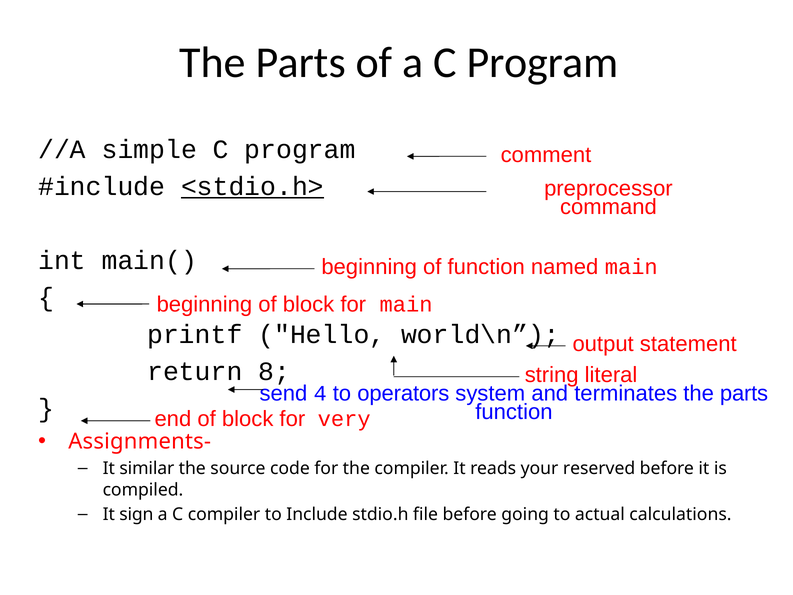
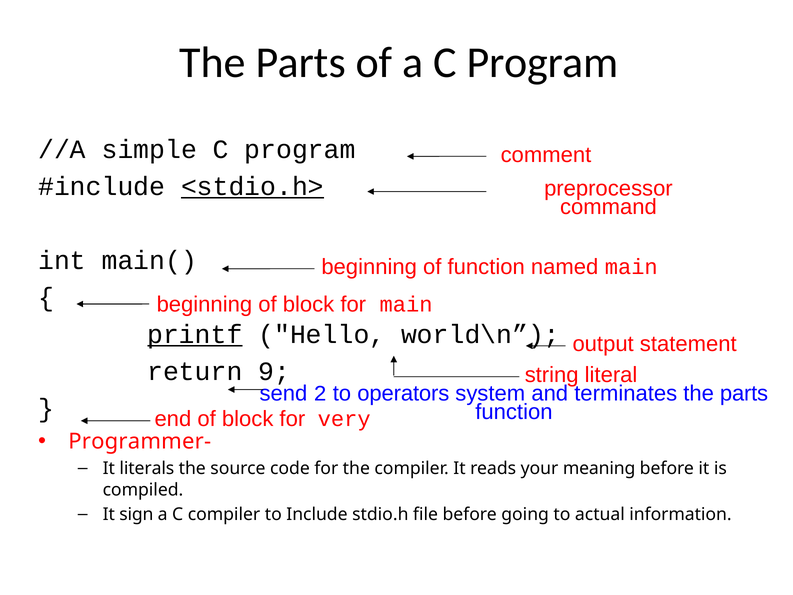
printf underline: none -> present
8: 8 -> 9
4: 4 -> 2
Assignments-: Assignments- -> Programmer-
similar: similar -> literals
reserved: reserved -> meaning
calculations: calculations -> information
